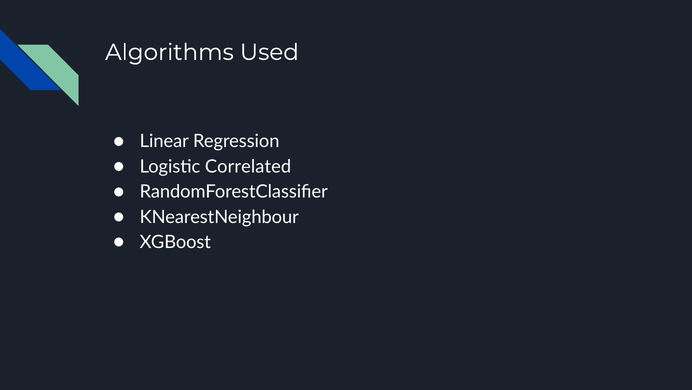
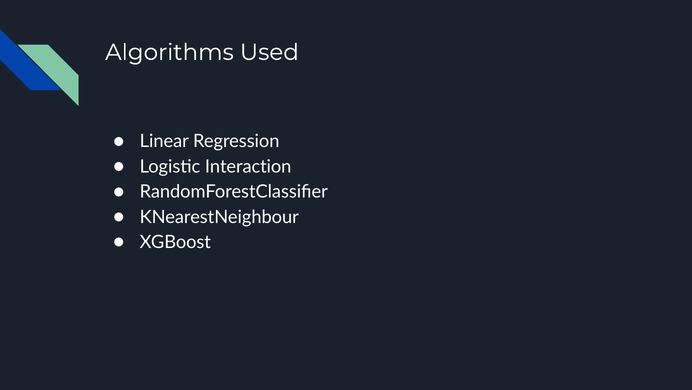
Correlated: Correlated -> Interaction
